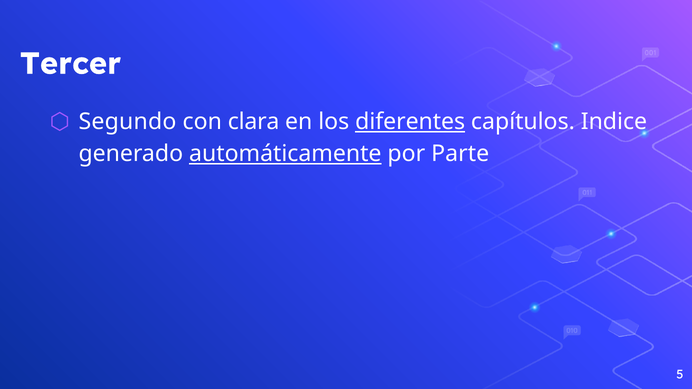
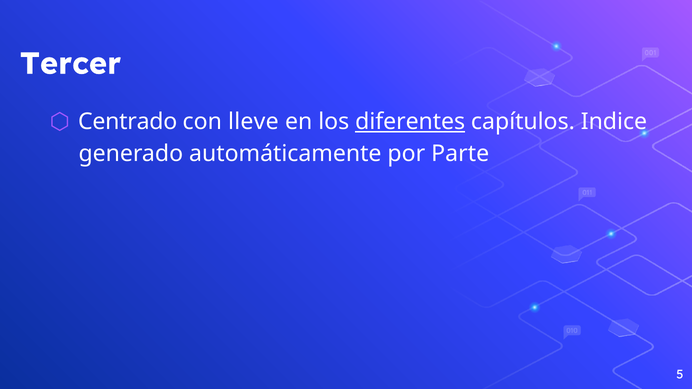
Segundo: Segundo -> Centrado
clara: clara -> lleve
automáticamente underline: present -> none
